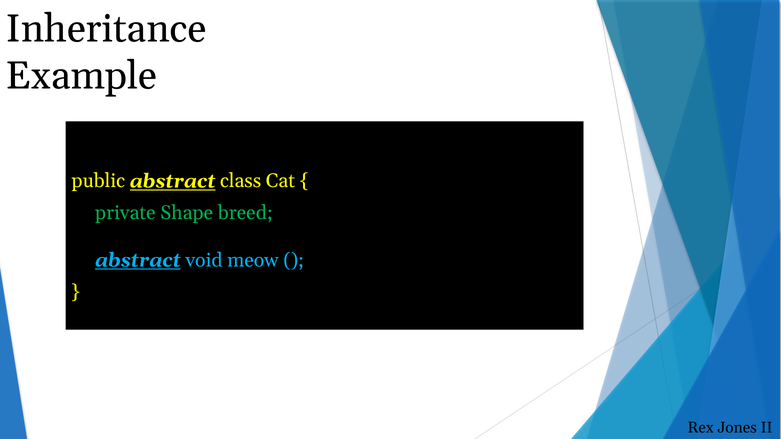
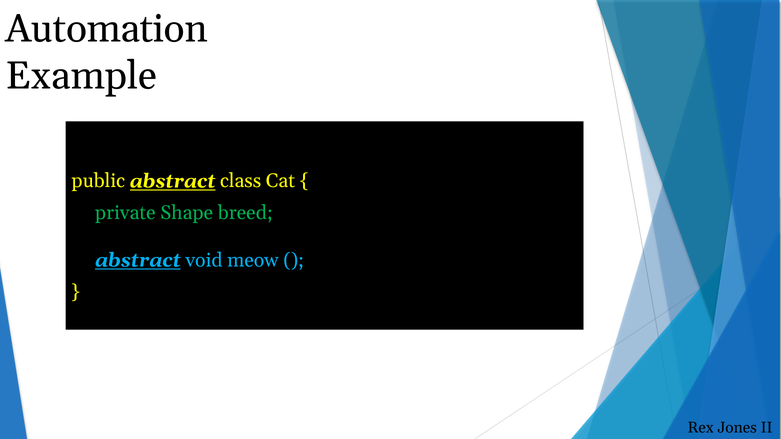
Inheritance: Inheritance -> Automation
